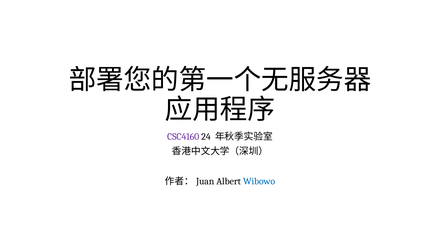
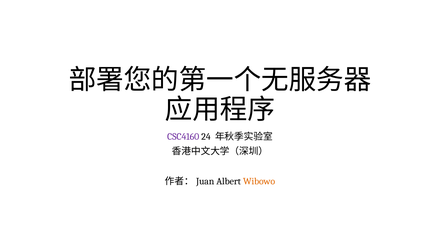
Wibowo colour: blue -> orange
